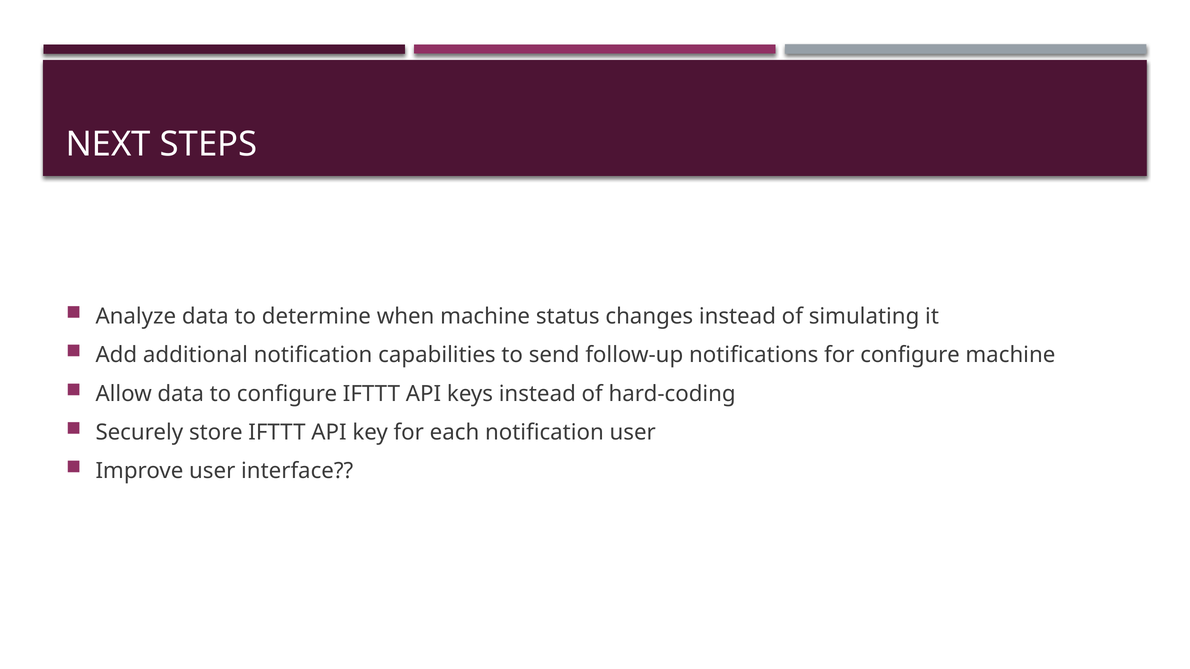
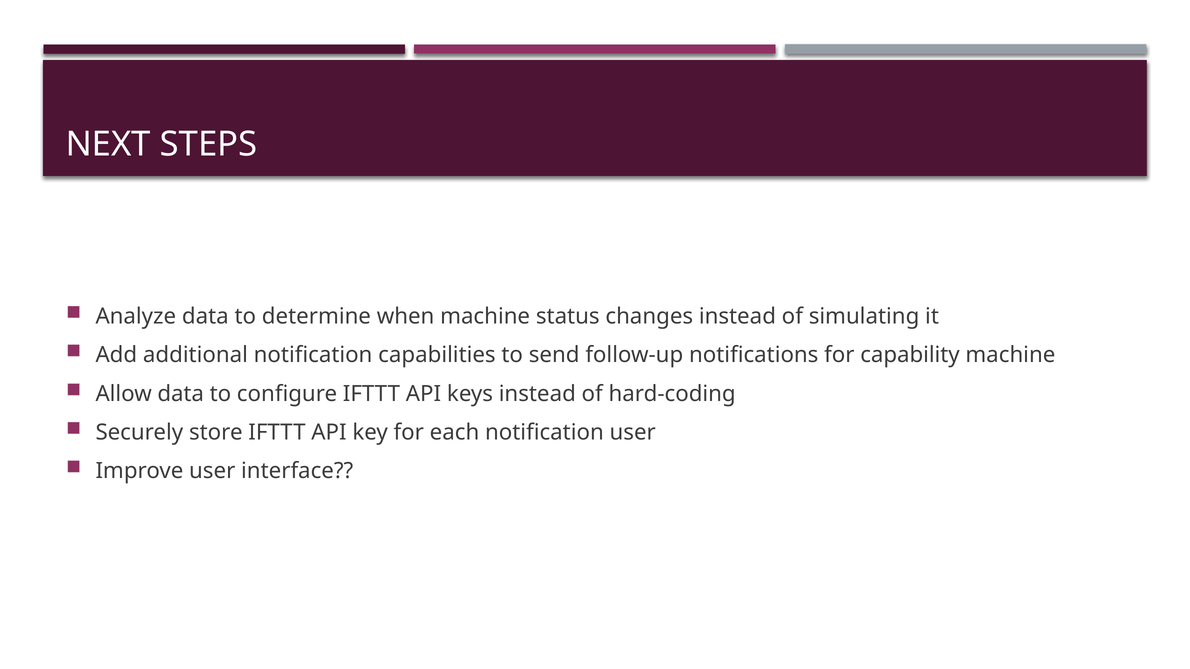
for configure: configure -> capability
